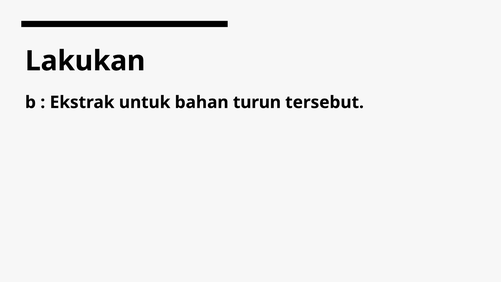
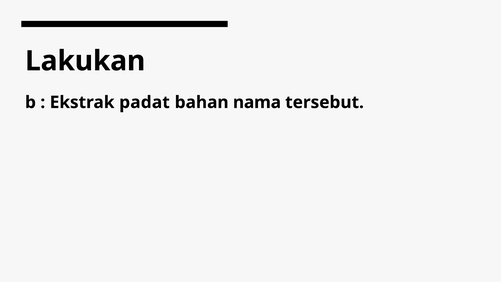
untuk: untuk -> padat
turun: turun -> nama
